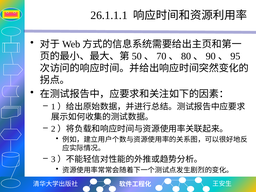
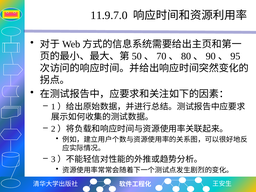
26.1.1.1: 26.1.1.1 -> 11.9.7.0
